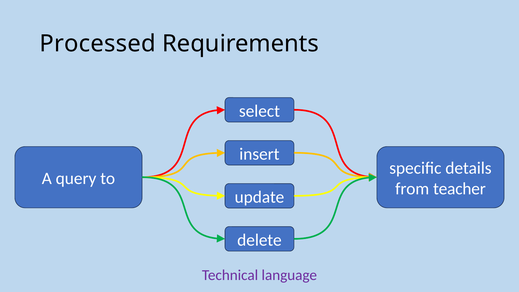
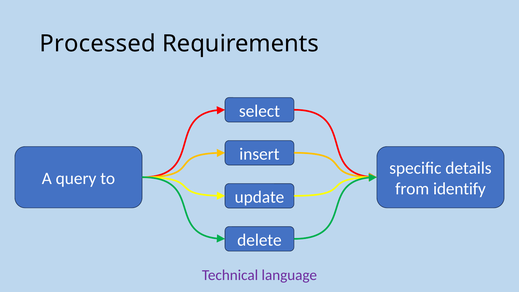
teacher: teacher -> identify
